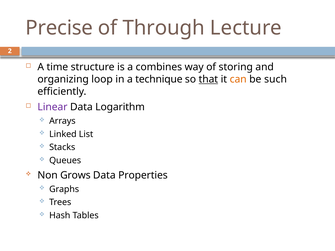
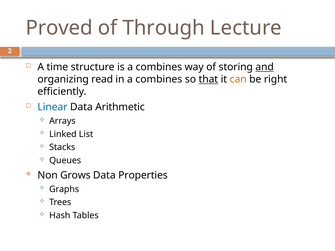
Precise: Precise -> Proved
and underline: none -> present
loop: loop -> read
in a technique: technique -> combines
such: such -> right
Linear colour: purple -> blue
Logarithm: Logarithm -> Arithmetic
